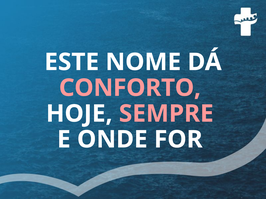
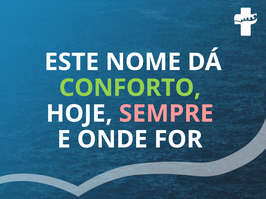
CONFORTO colour: pink -> light green
